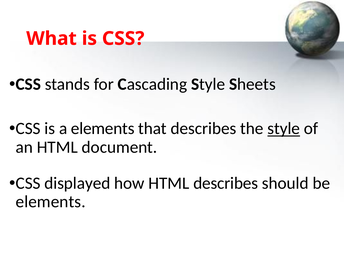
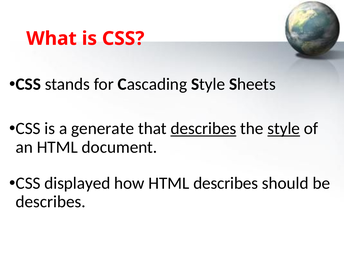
a elements: elements -> generate
describes at (203, 129) underline: none -> present
elements at (51, 202): elements -> describes
